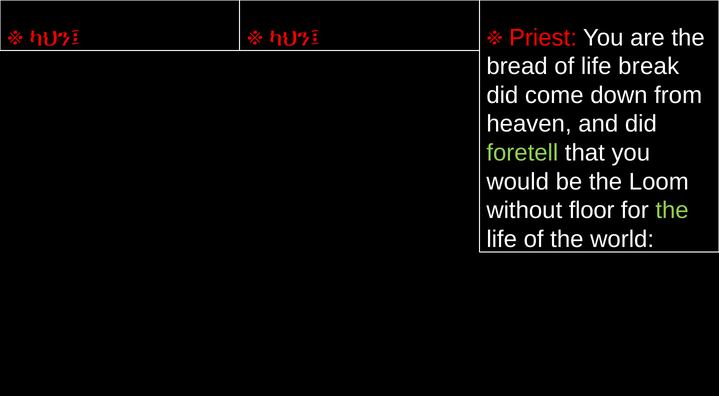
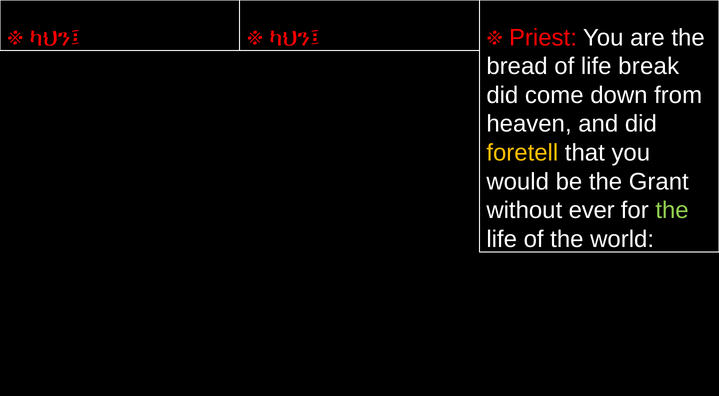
foretell colour: light green -> yellow
Loom: Loom -> Grant
floor: floor -> ever
